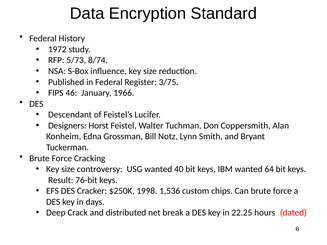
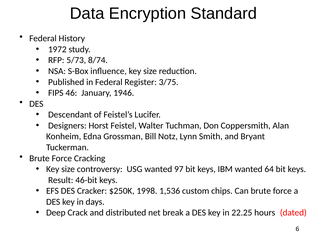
1966: 1966 -> 1946
40: 40 -> 97
76-bit: 76-bit -> 46-bit
